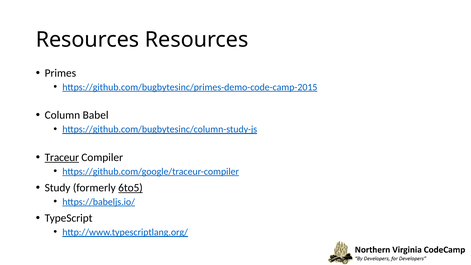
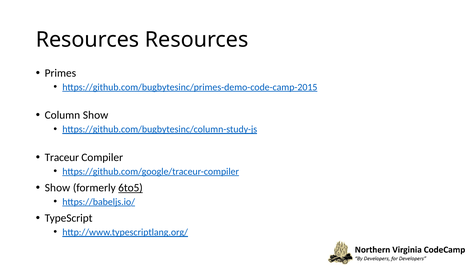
Column Babel: Babel -> Show
Traceur underline: present -> none
Study at (58, 188): Study -> Show
